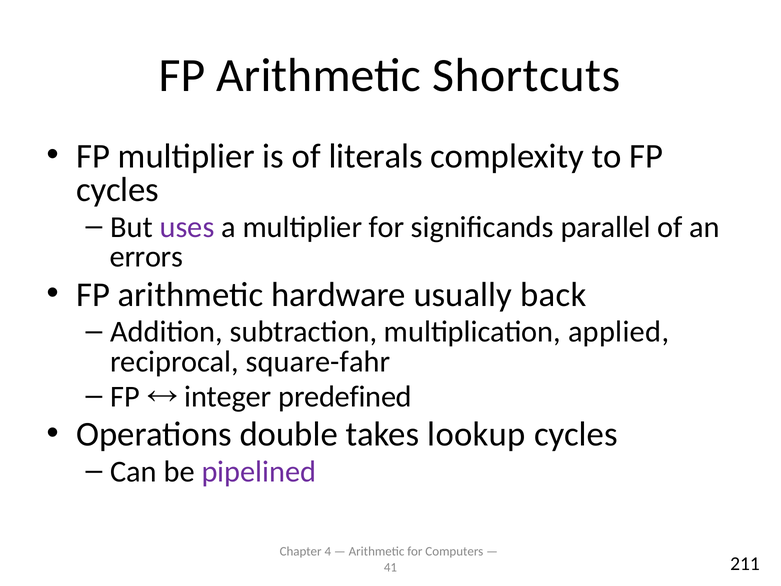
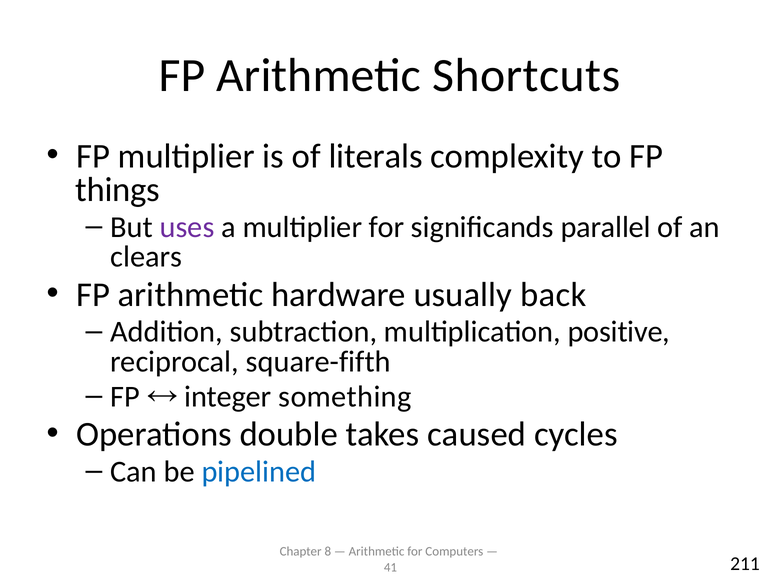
cycles at (117, 190): cycles -> things
errors: errors -> clears
applied: applied -> positive
square-fahr: square-fahr -> square-fifth
predefined: predefined -> something
lookup: lookup -> caused
pipelined colour: purple -> blue
4: 4 -> 8
